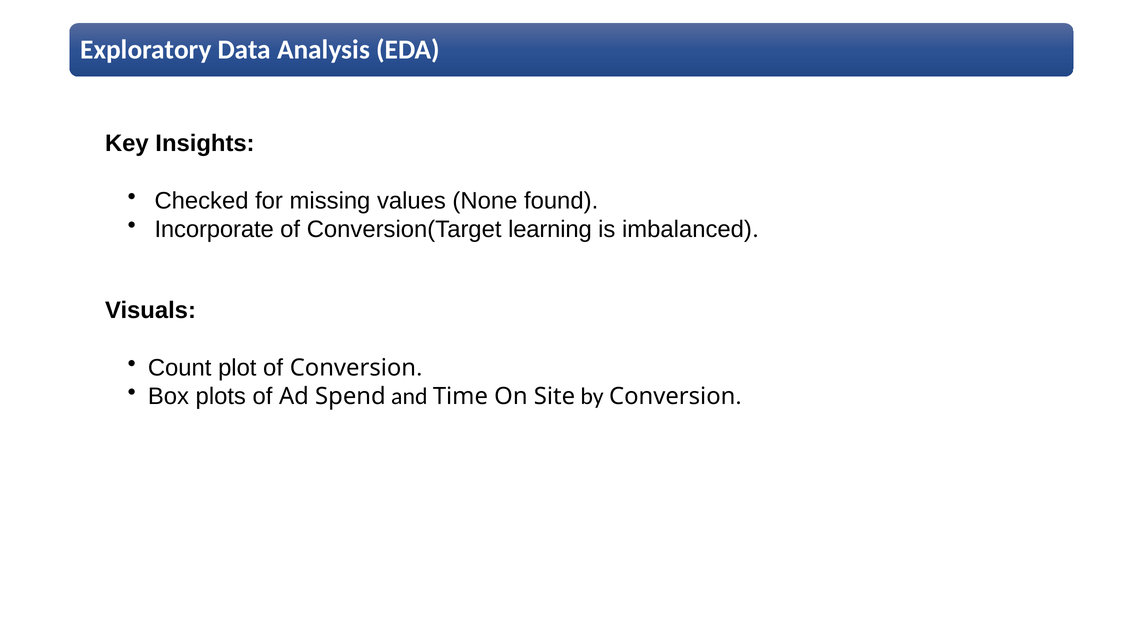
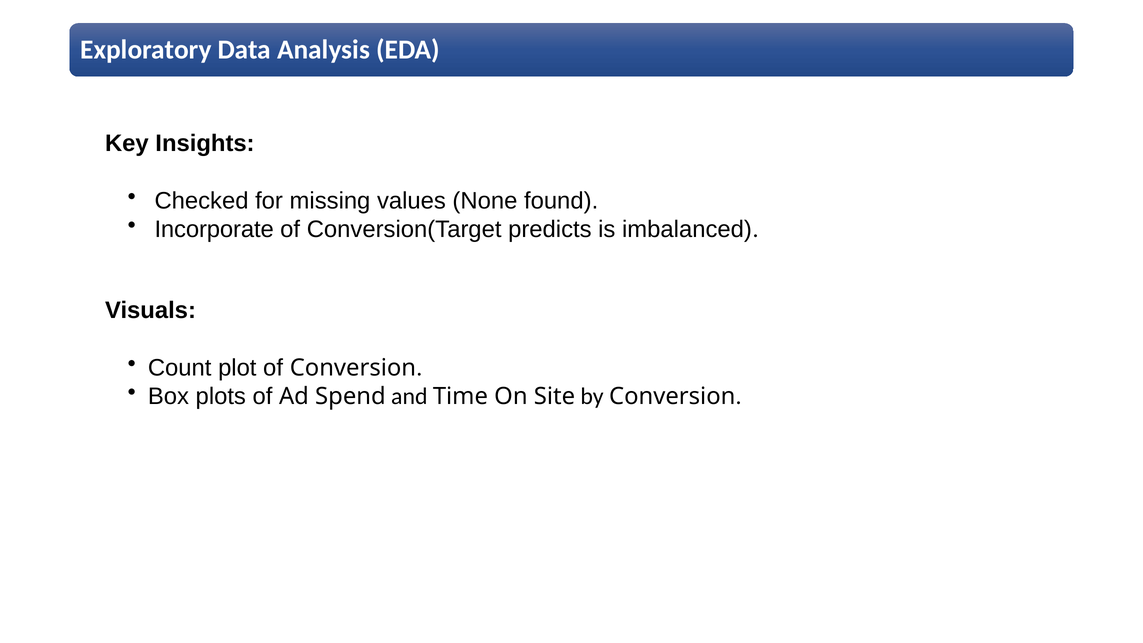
learning: learning -> predicts
